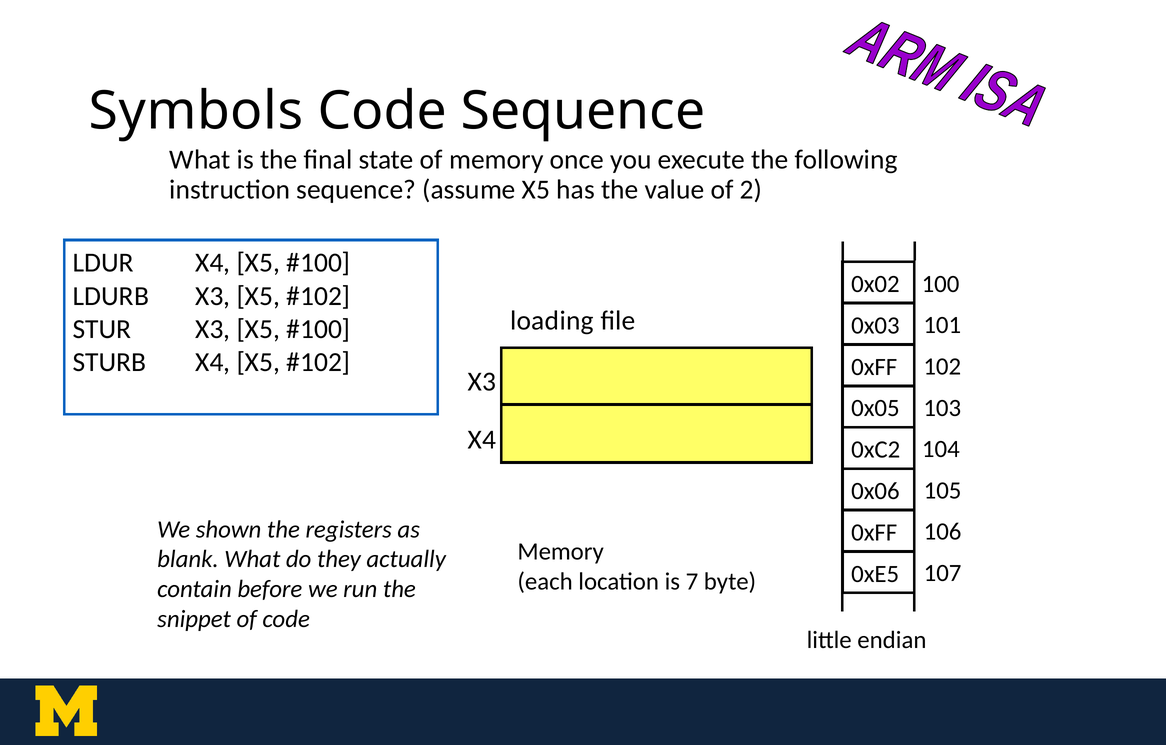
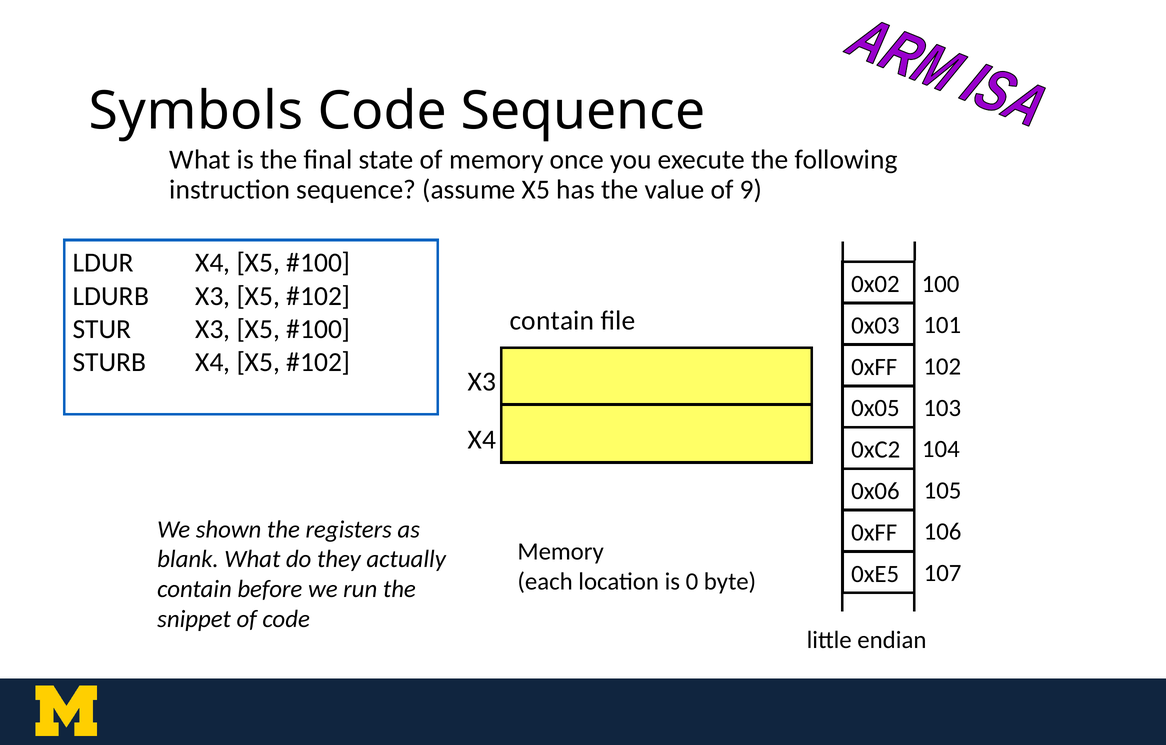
2: 2 -> 9
loading at (552, 321): loading -> contain
7: 7 -> 0
